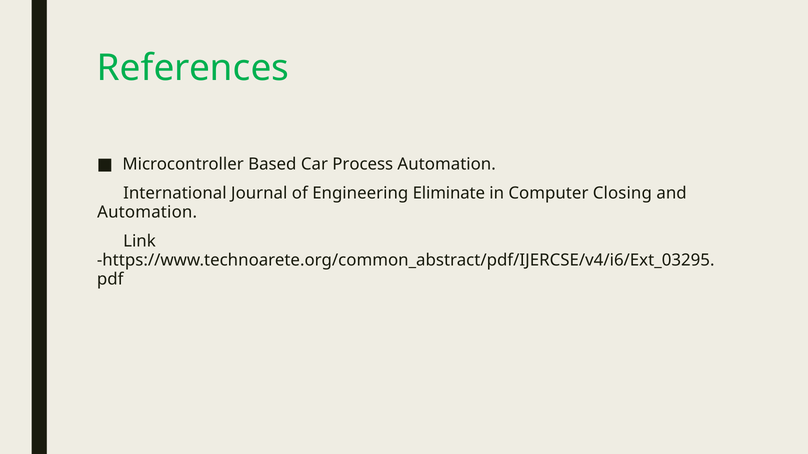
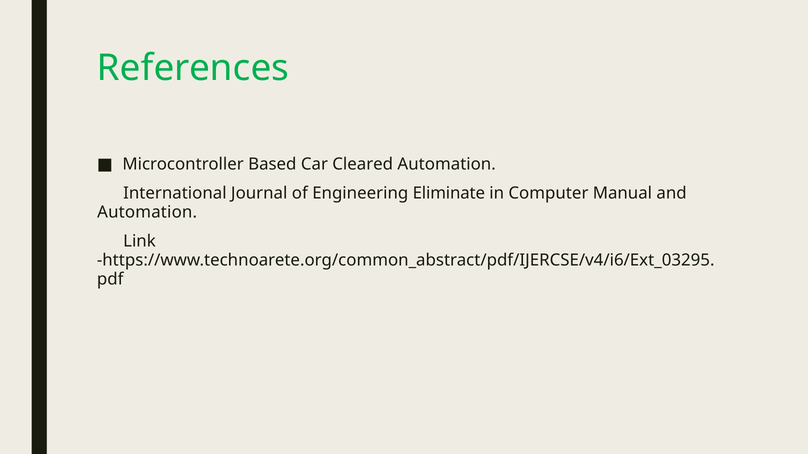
Process: Process -> Cleared
Closing: Closing -> Manual
